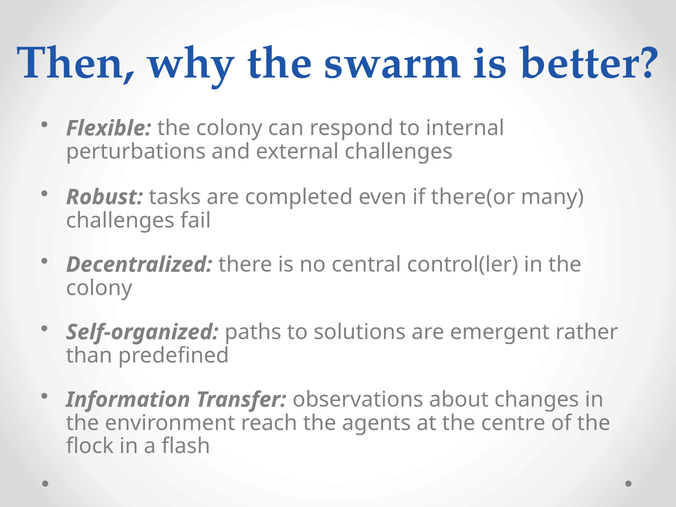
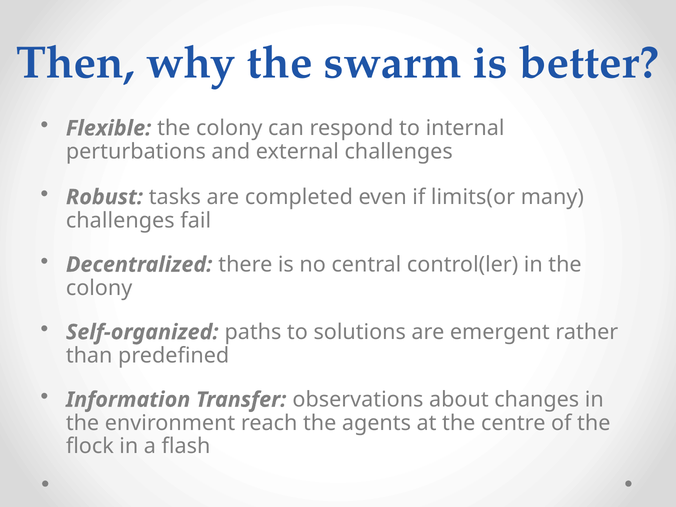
there(or: there(or -> limits(or
